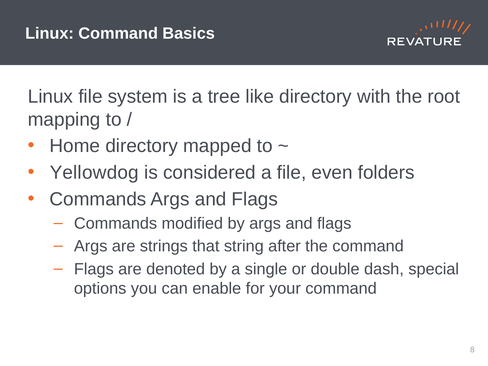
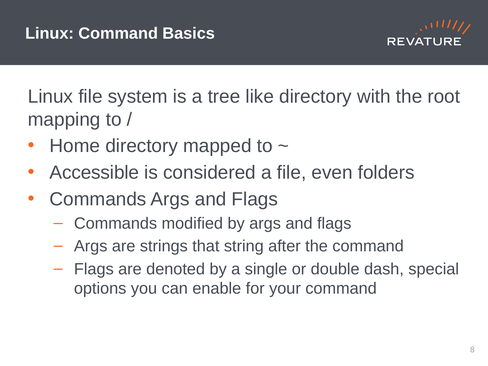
Yellowdog: Yellowdog -> Accessible
